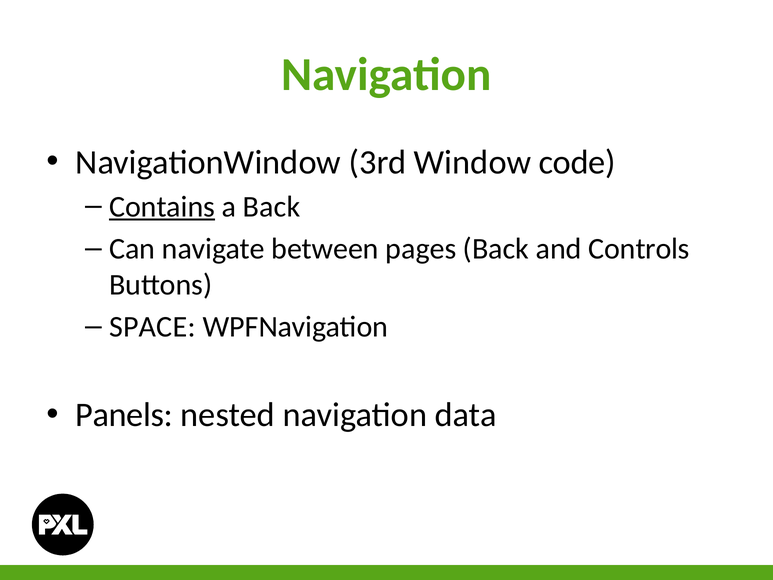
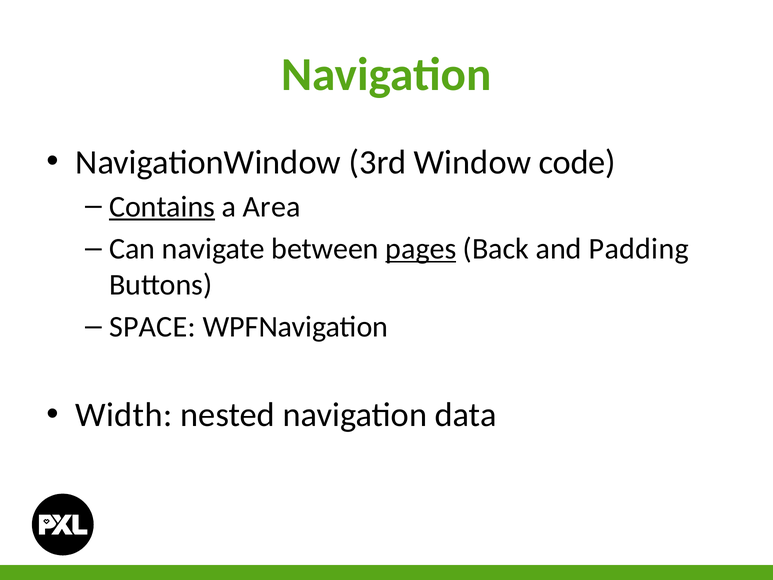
a Back: Back -> Area
pages underline: none -> present
Controls: Controls -> Padding
Panels: Panels -> Width
